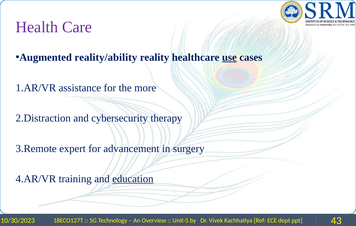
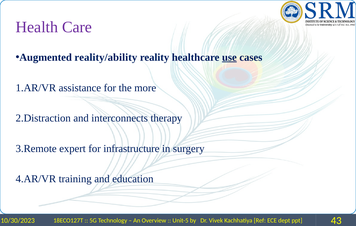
cybersecurity: cybersecurity -> interconnects
advancement: advancement -> infrastructure
education underline: present -> none
